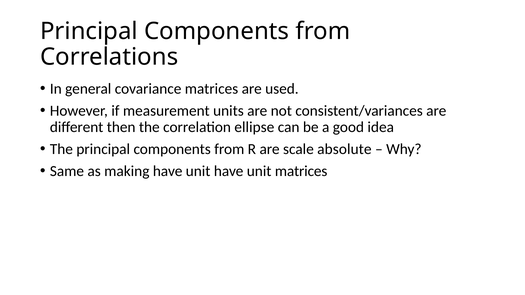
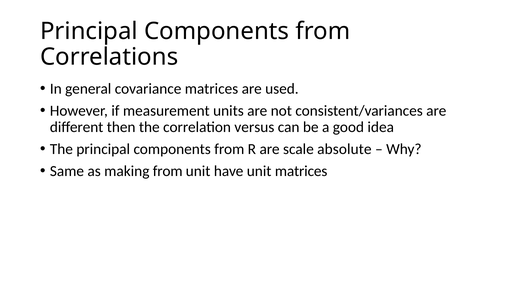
ellipse: ellipse -> versus
making have: have -> from
